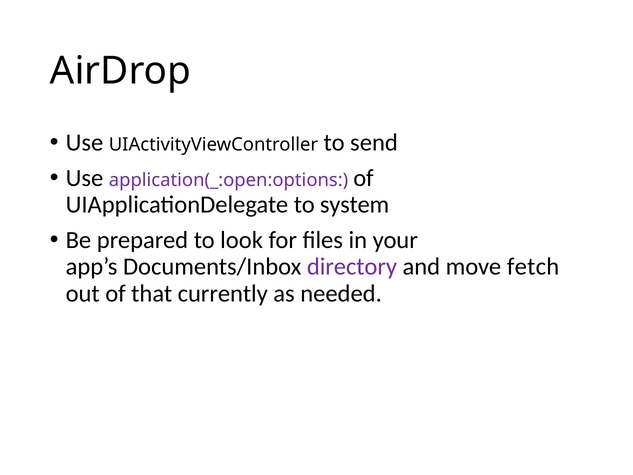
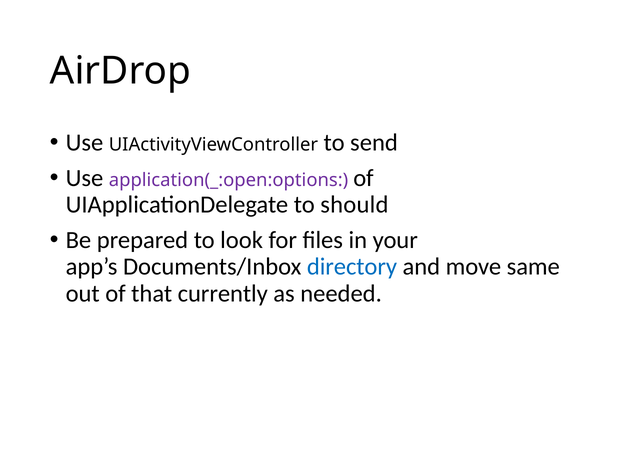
system: system -> should
directory colour: purple -> blue
fetch: fetch -> same
